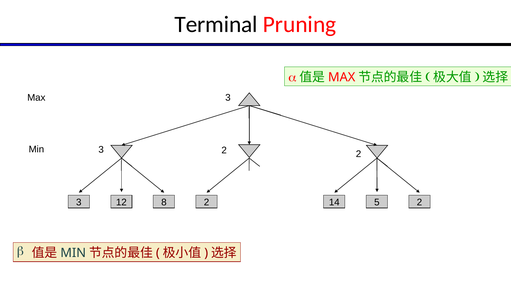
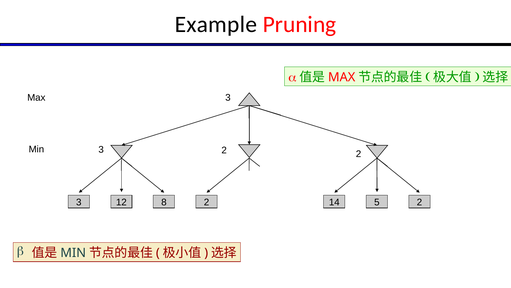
Terminal: Terminal -> Example
